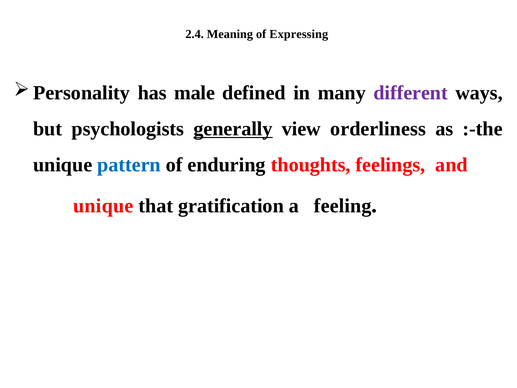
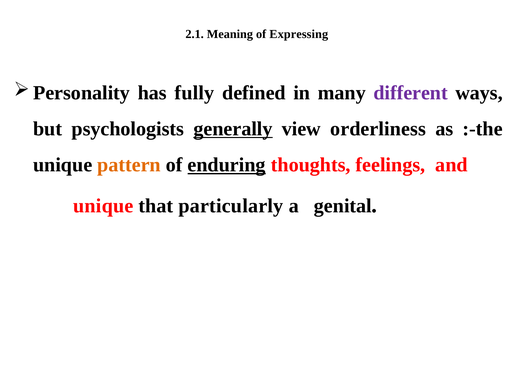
2.4: 2.4 -> 2.1
male: male -> fully
pattern colour: blue -> orange
enduring underline: none -> present
gratification: gratification -> particularly
feeling: feeling -> genital
